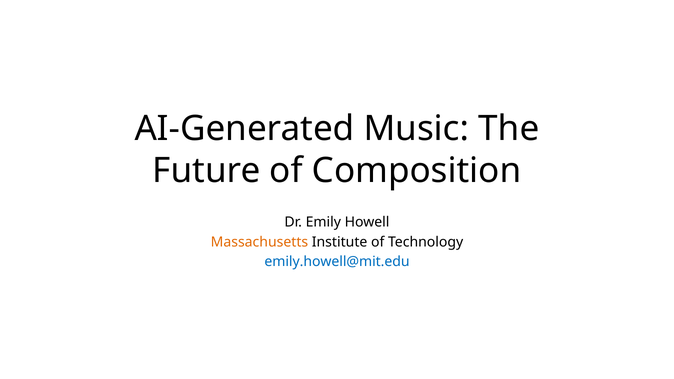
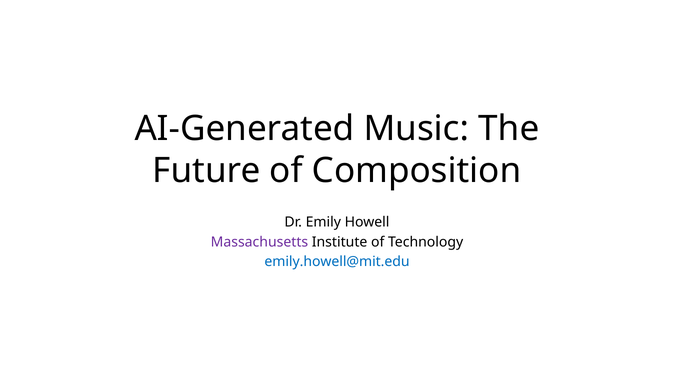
Massachusetts colour: orange -> purple
